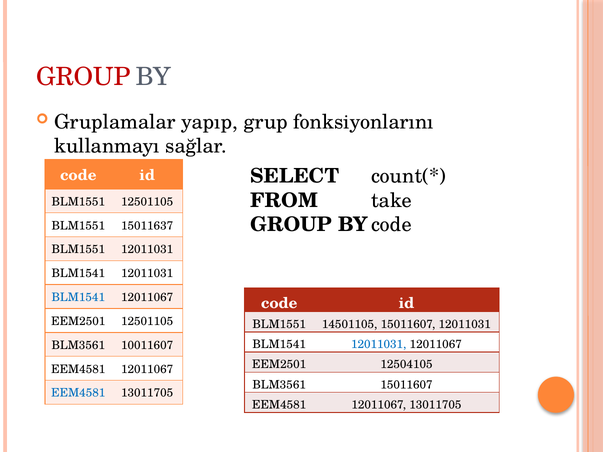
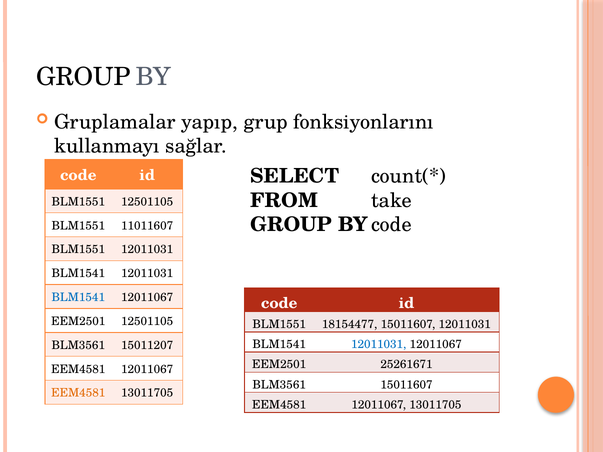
GROUP at (83, 77) colour: red -> black
15011637: 15011637 -> 11011607
14501105: 14501105 -> 18154477
10011607: 10011607 -> 15011207
12504105: 12504105 -> 25261671
EEM4581 at (78, 393) colour: blue -> orange
